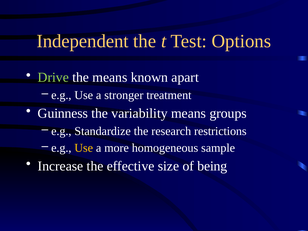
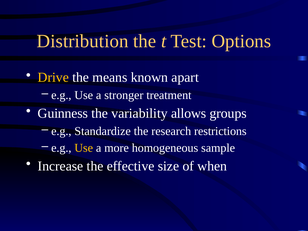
Independent: Independent -> Distribution
Drive colour: light green -> yellow
variability means: means -> allows
being: being -> when
